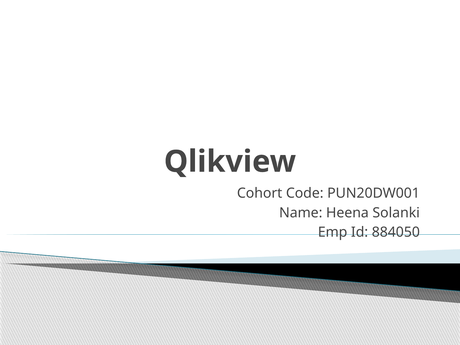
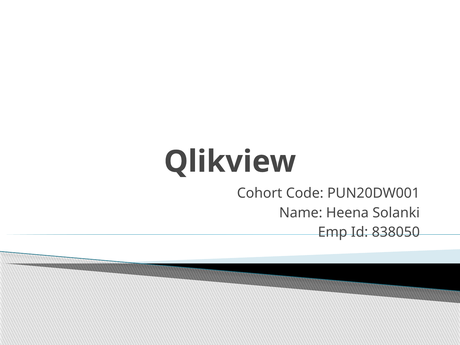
884050: 884050 -> 838050
